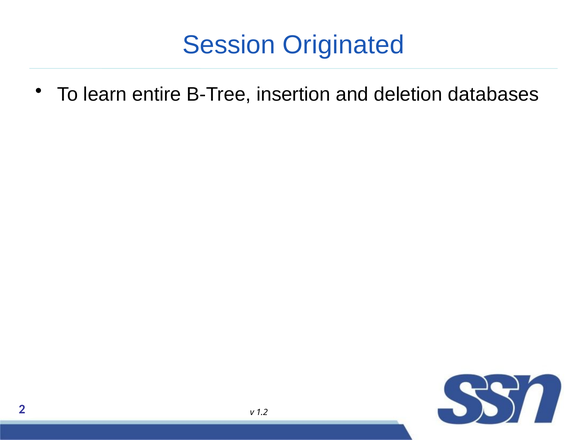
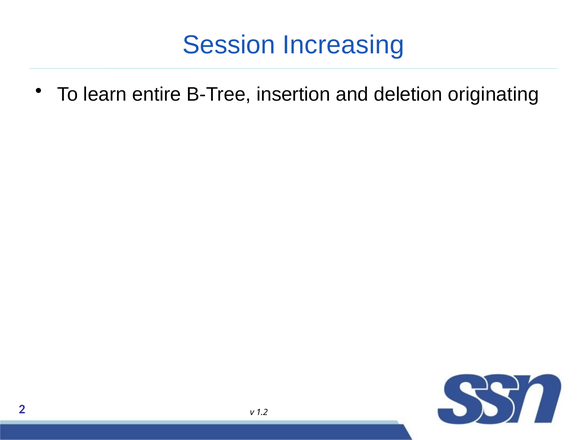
Originated: Originated -> Increasing
databases: databases -> originating
